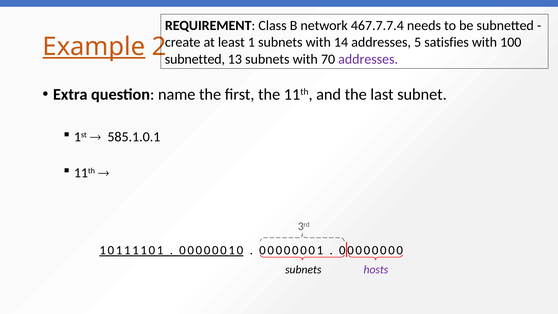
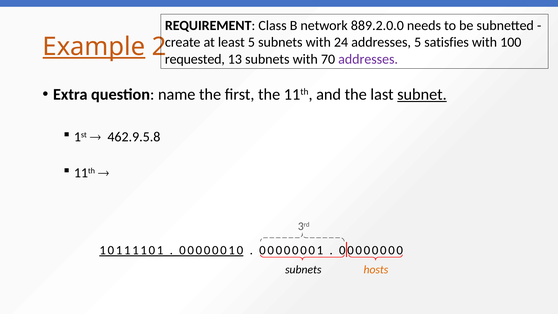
467.7.7.4: 467.7.7.4 -> 889.2.0.0
least 1: 1 -> 5
14: 14 -> 24
subnetted at (195, 59): subnetted -> requested
subnet underline: none -> present
585.1.0.1: 585.1.0.1 -> 462.9.5.8
hosts colour: purple -> orange
